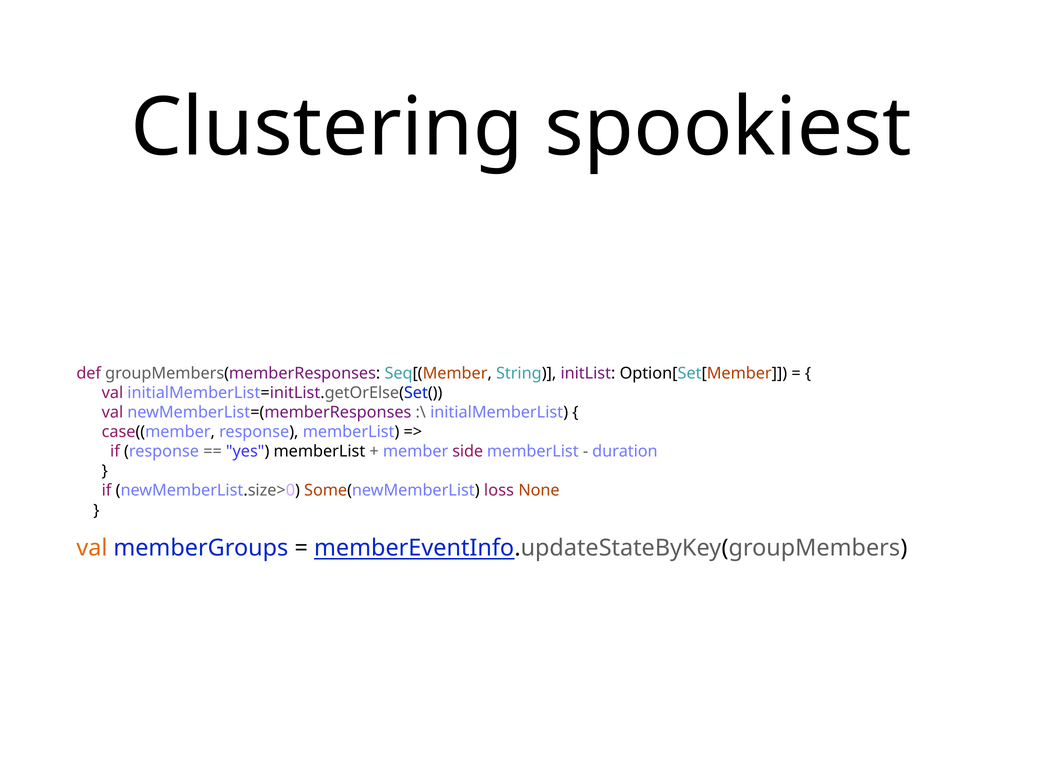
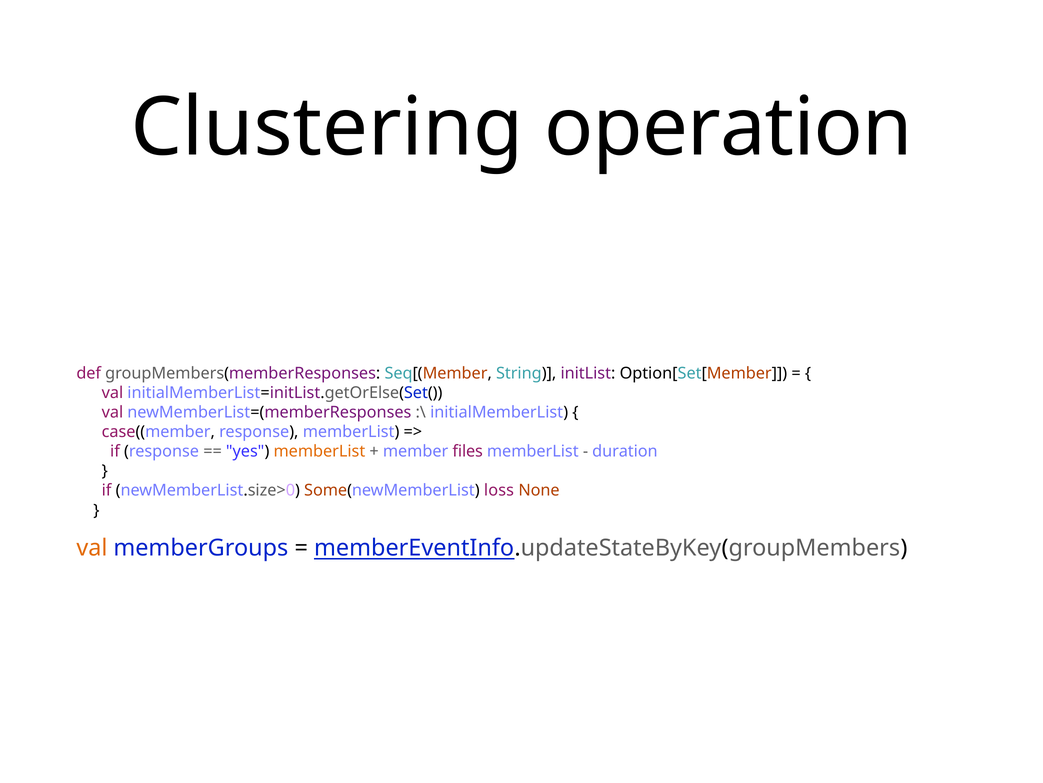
spookiest: spookiest -> operation
memberList at (319, 451) colour: black -> orange
side: side -> files
